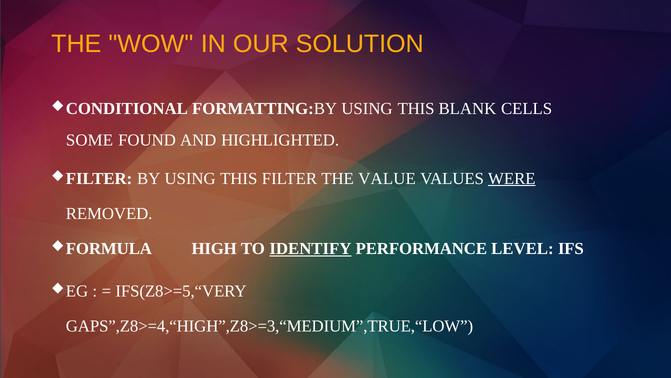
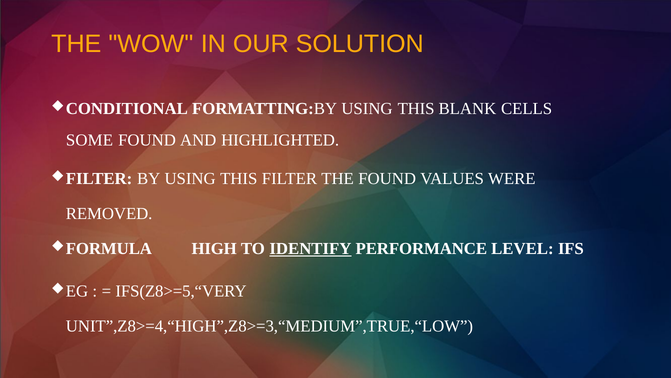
THE VALUE: VALUE -> FOUND
WERE underline: present -> none
GAPS”,Z8>=4,“HIGH”,Z8>=3,“MEDIUM”,TRUE,“LOW: GAPS”,Z8>=4,“HIGH”,Z8>=3,“MEDIUM”,TRUE,“LOW -> UNIT”,Z8>=4,“HIGH”,Z8>=3,“MEDIUM”,TRUE,“LOW
